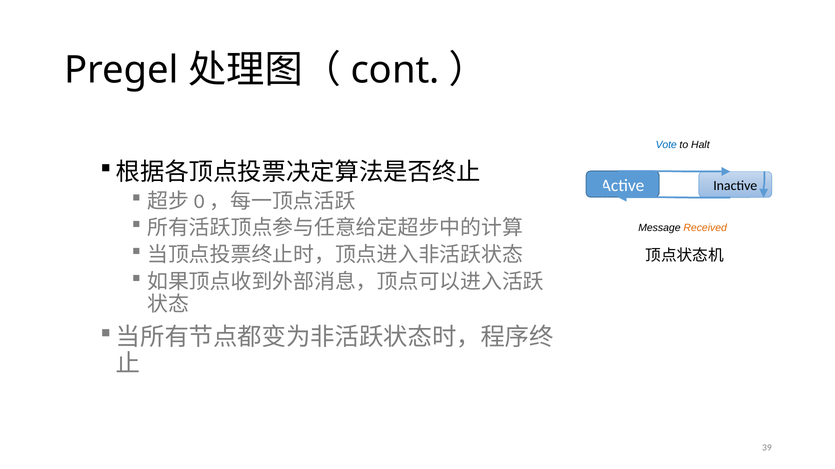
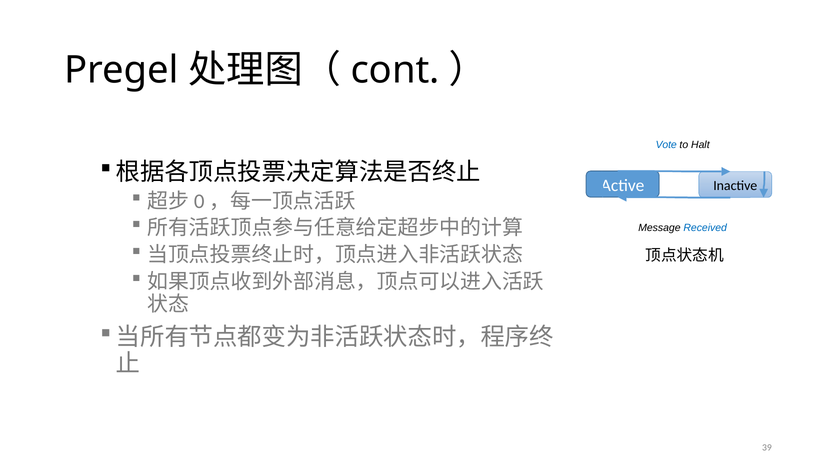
Received colour: orange -> blue
